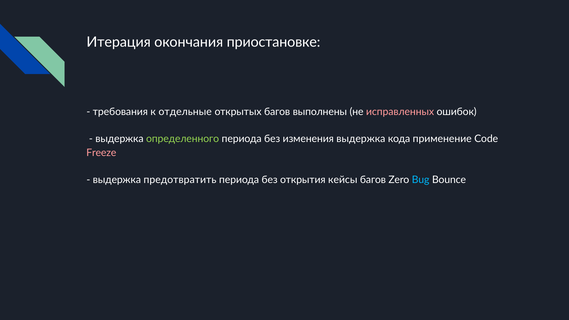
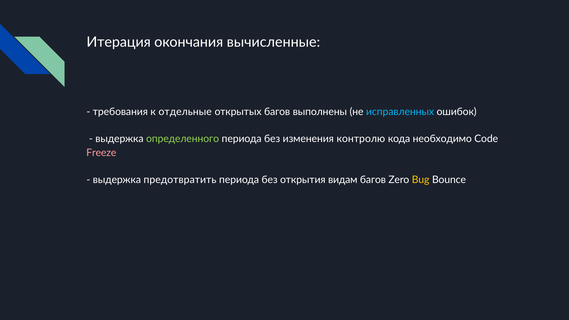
приостановке: приостановке -> вычисленные
исправленных colour: pink -> light blue
изменения выдержка: выдержка -> контролю
применение: применение -> необходимо
кейсы: кейсы -> видам
Bug colour: light blue -> yellow
